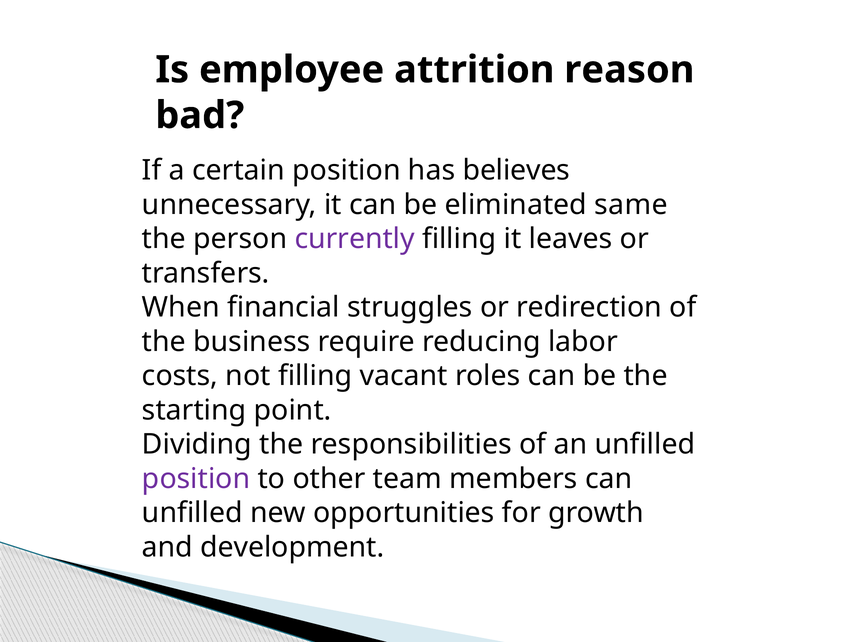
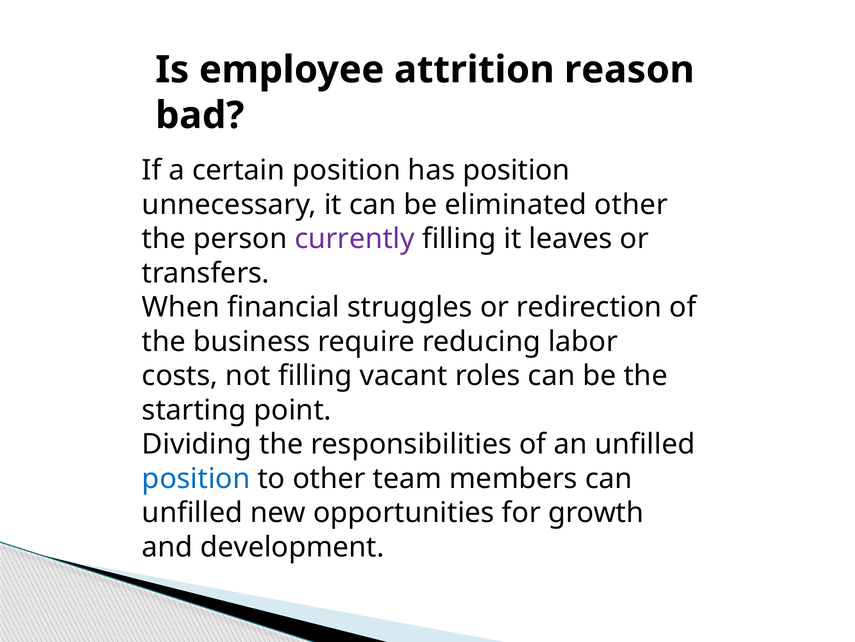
has believes: believes -> position
eliminated same: same -> other
position at (196, 478) colour: purple -> blue
